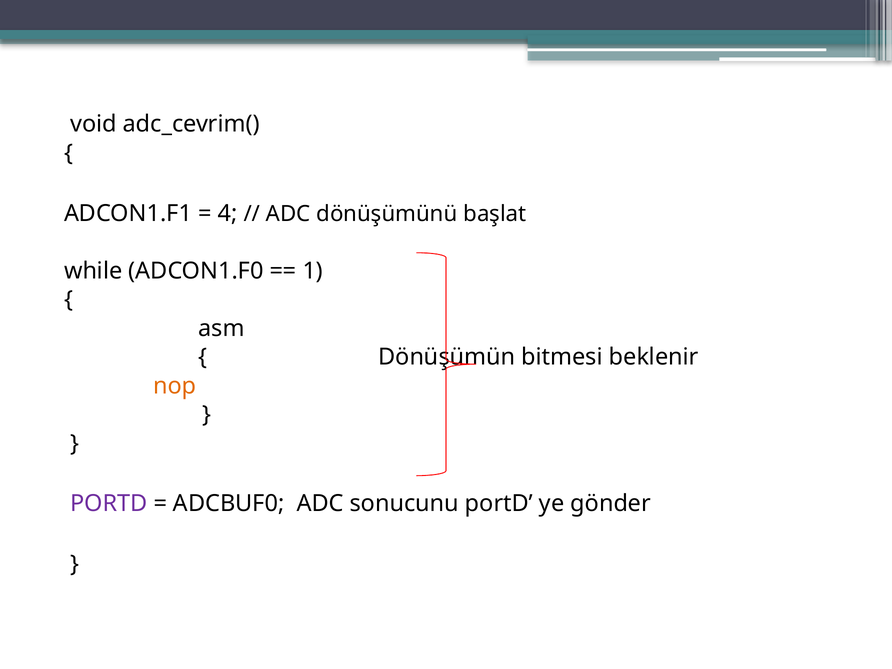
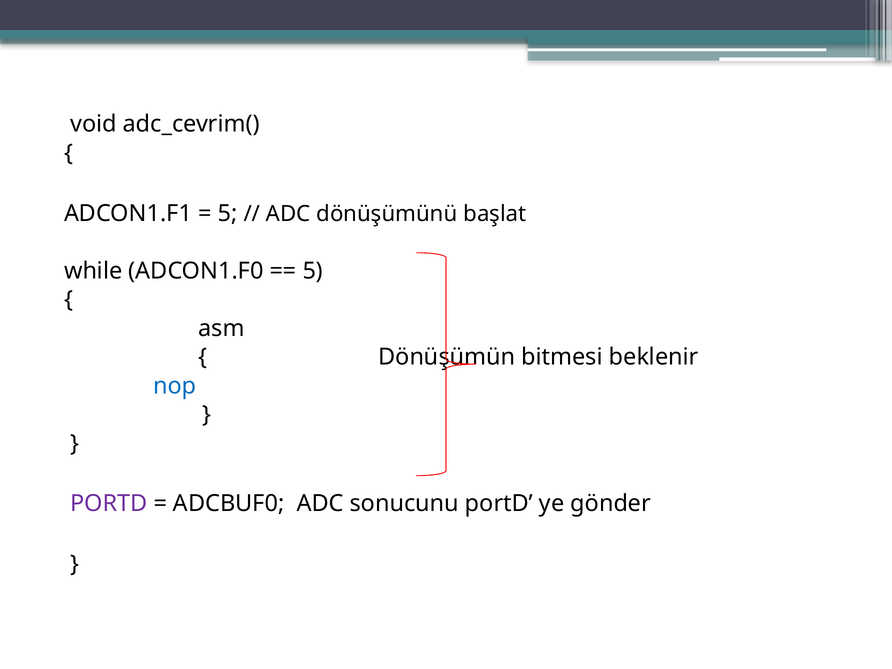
4 at (227, 213): 4 -> 5
1 at (313, 271): 1 -> 5
nop colour: orange -> blue
